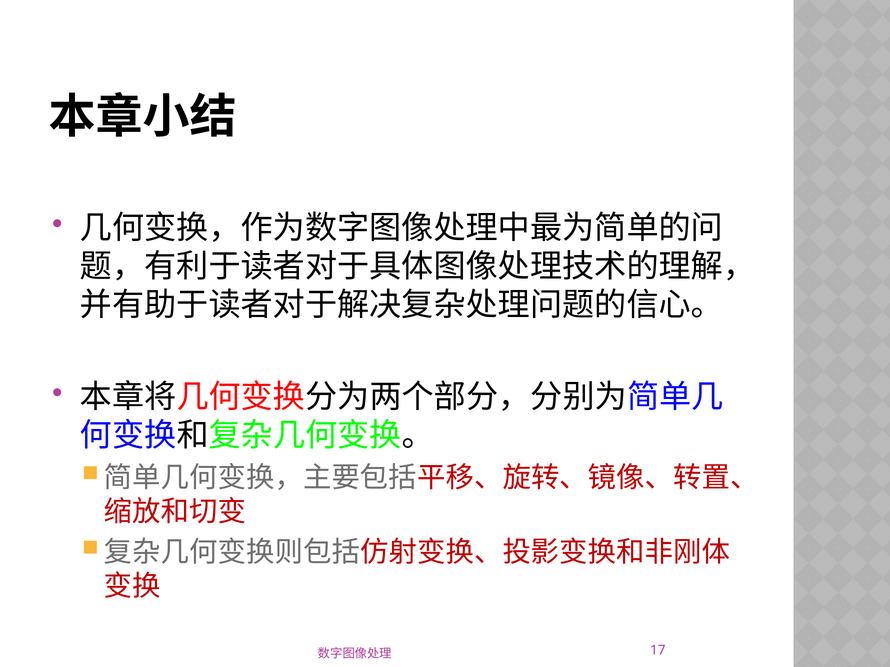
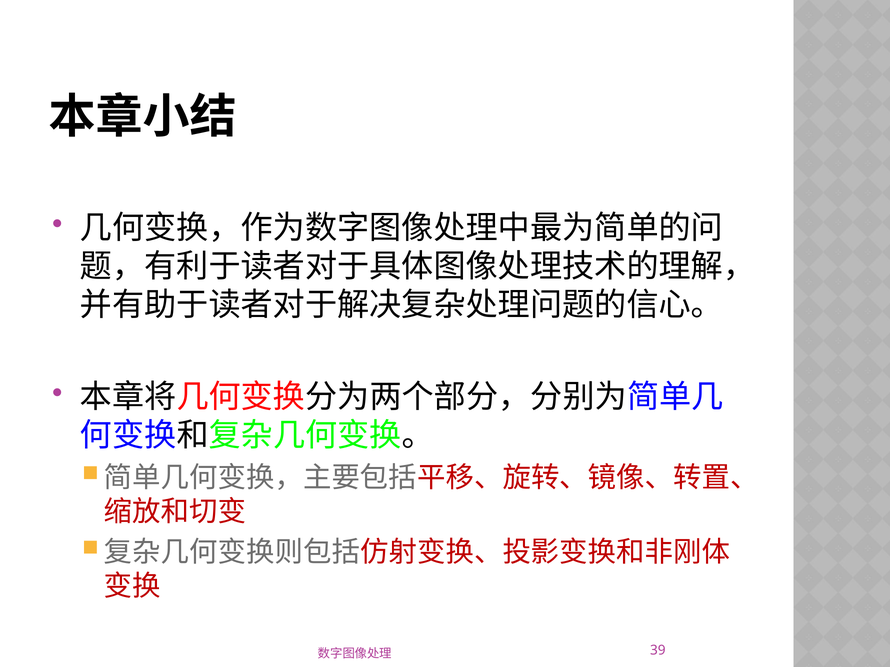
17: 17 -> 39
